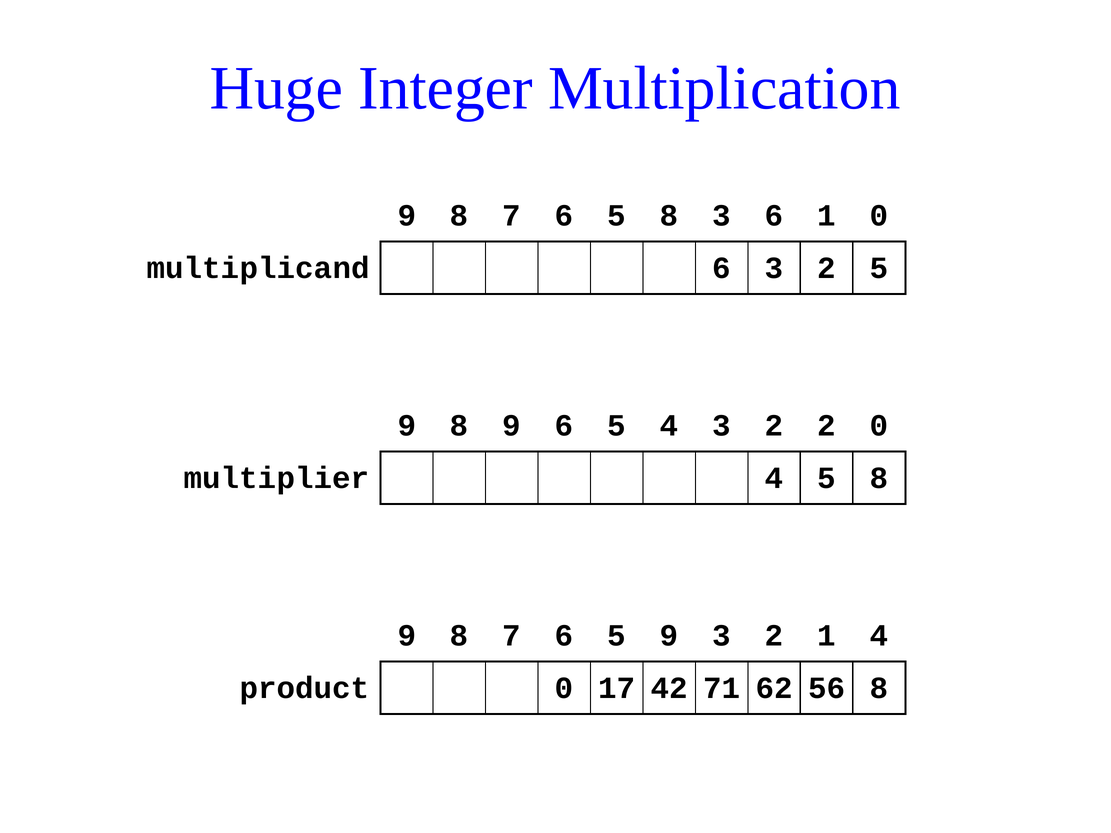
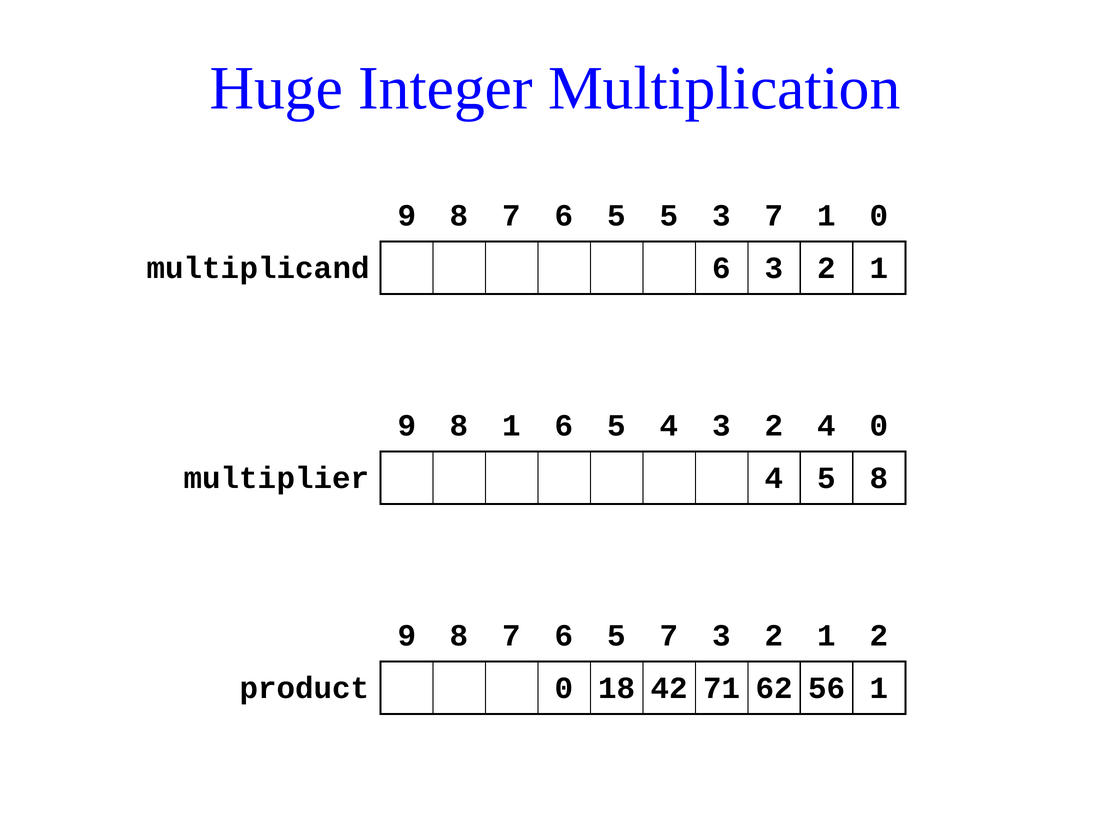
6 5 8: 8 -> 5
3 6: 6 -> 7
6 3 2 5: 5 -> 1
9 8 9: 9 -> 1
2 2: 2 -> 4
6 5 9: 9 -> 7
1 4: 4 -> 2
17: 17 -> 18
56 8: 8 -> 1
